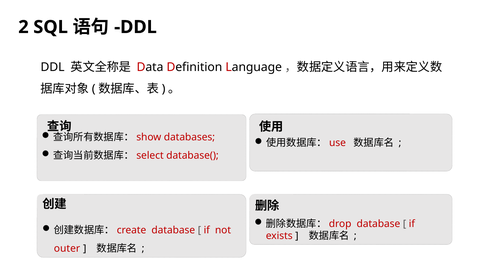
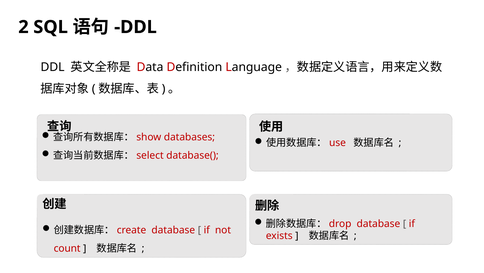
outer: outer -> count
